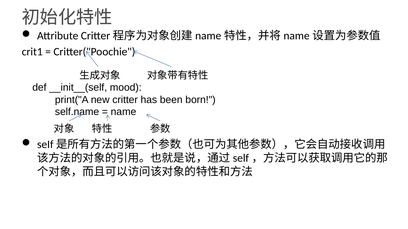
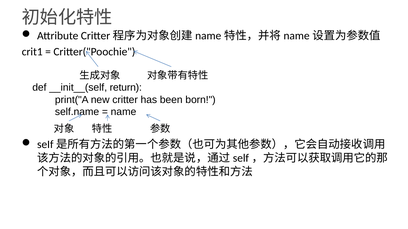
mood: mood -> return
